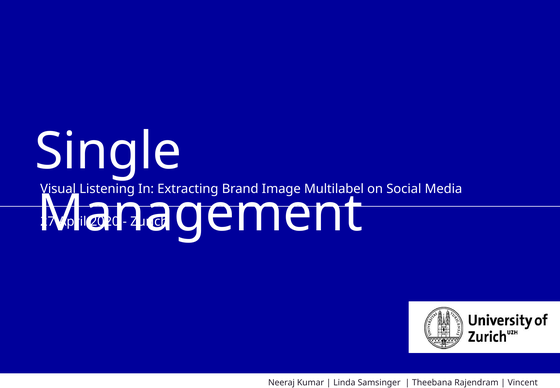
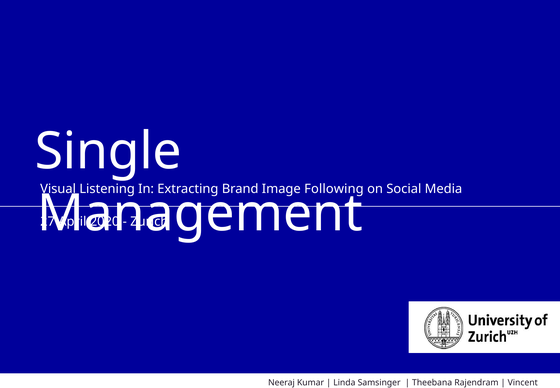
Multilabel: Multilabel -> Following
